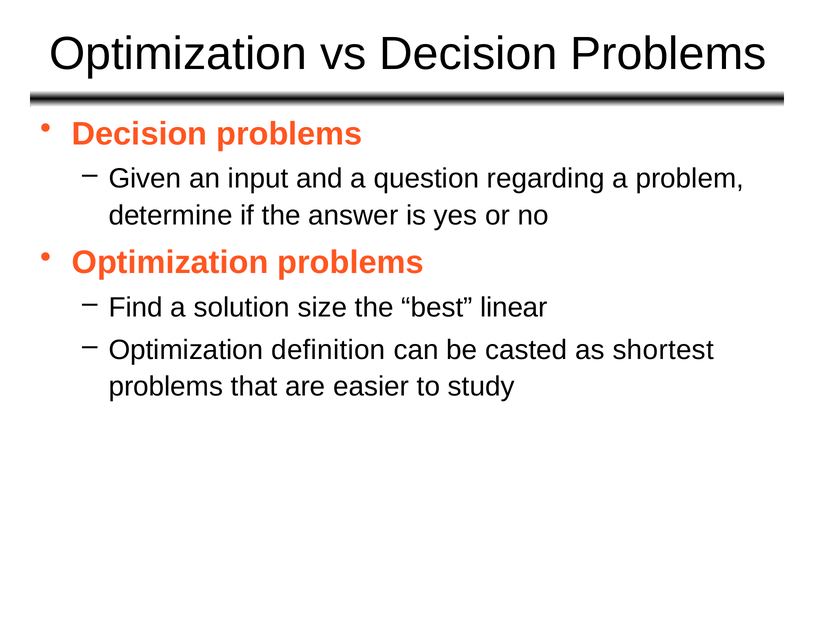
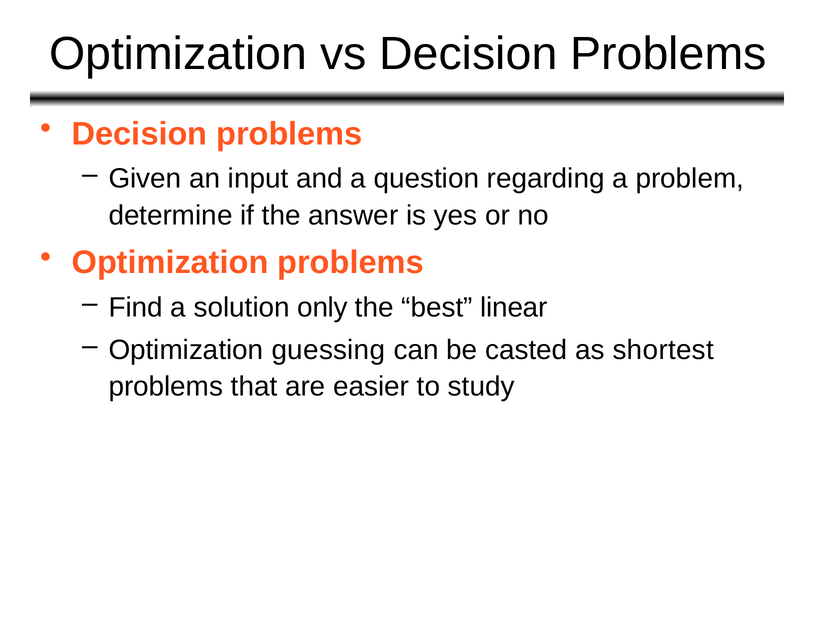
size: size -> only
definition: definition -> guessing
